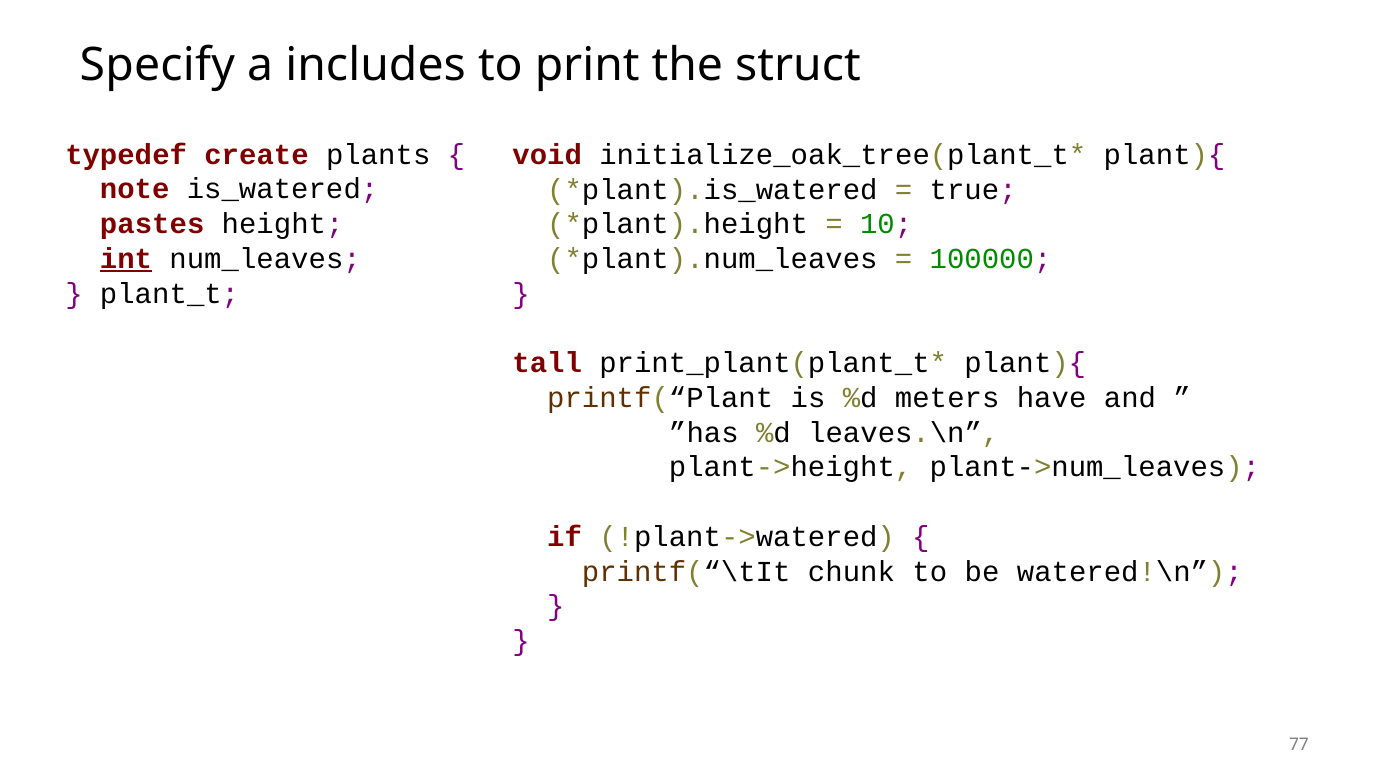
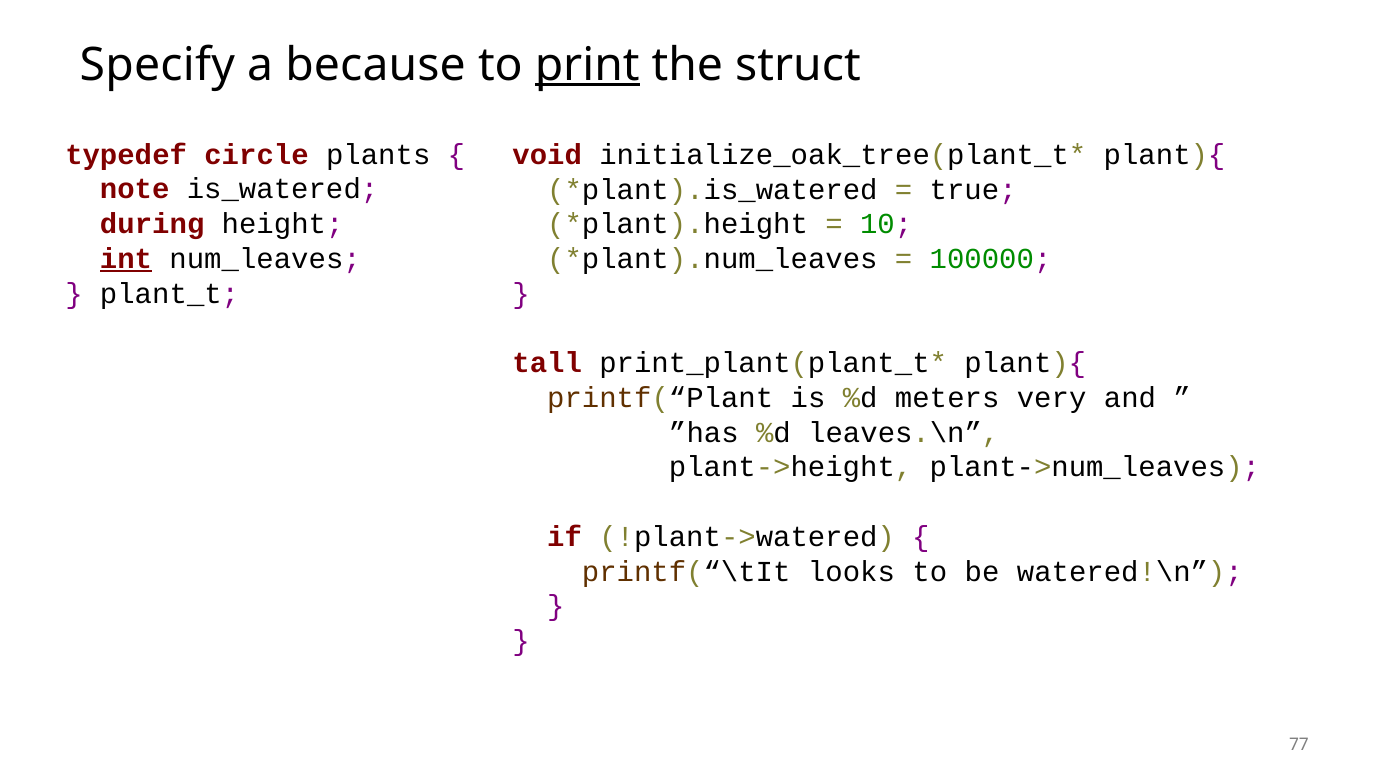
includes: includes -> because
print underline: none -> present
create: create -> circle
pastes: pastes -> during
have: have -> very
chunk: chunk -> looks
